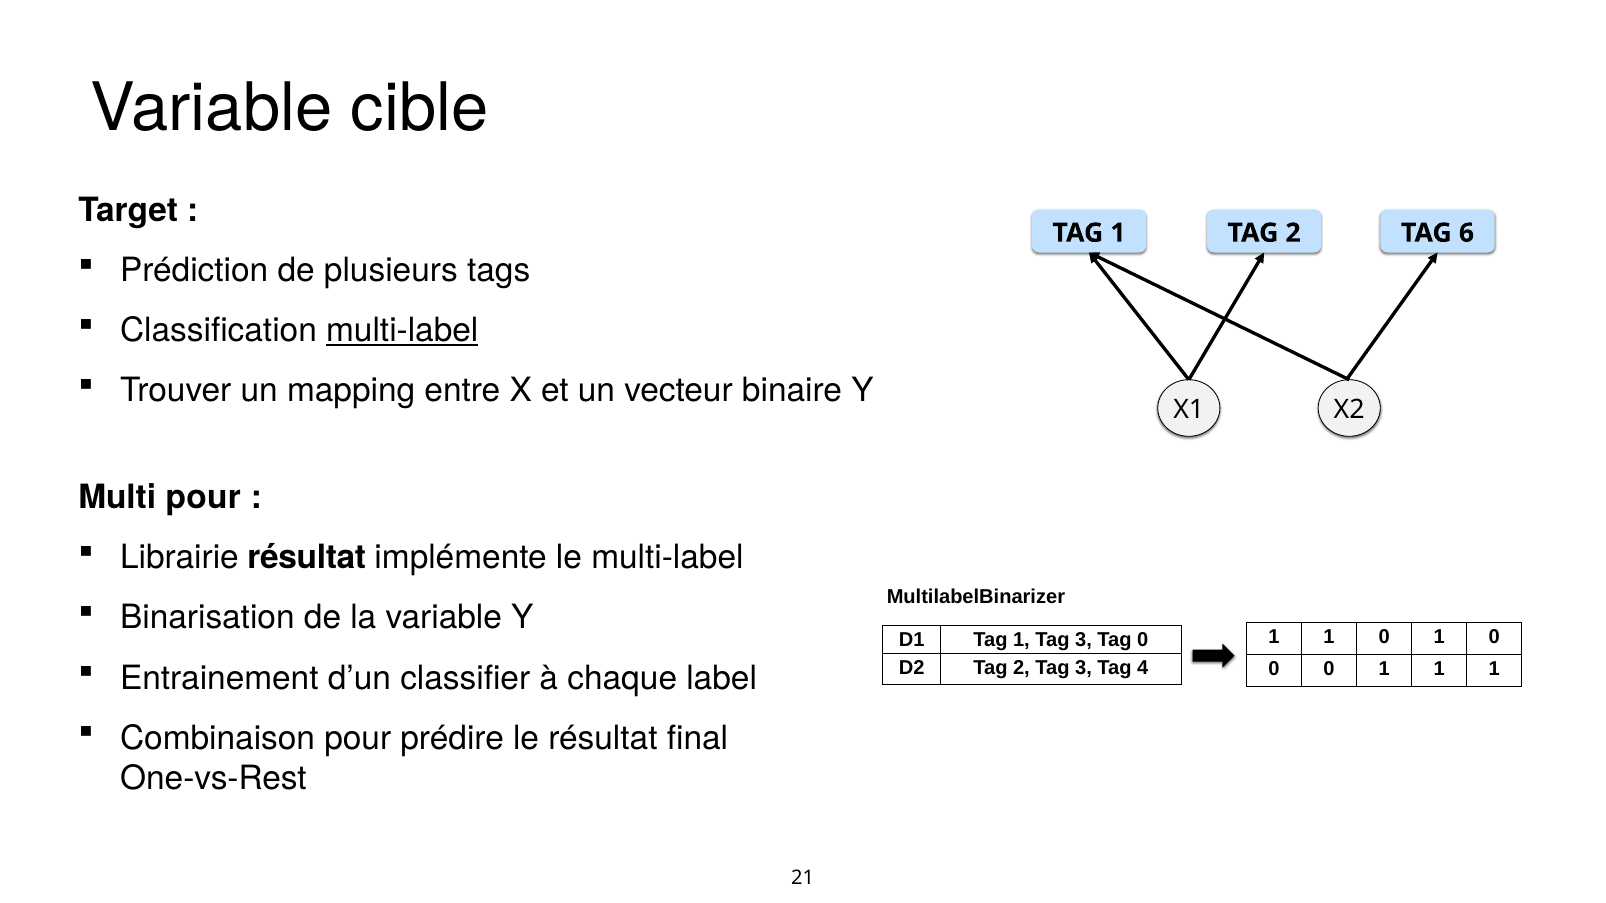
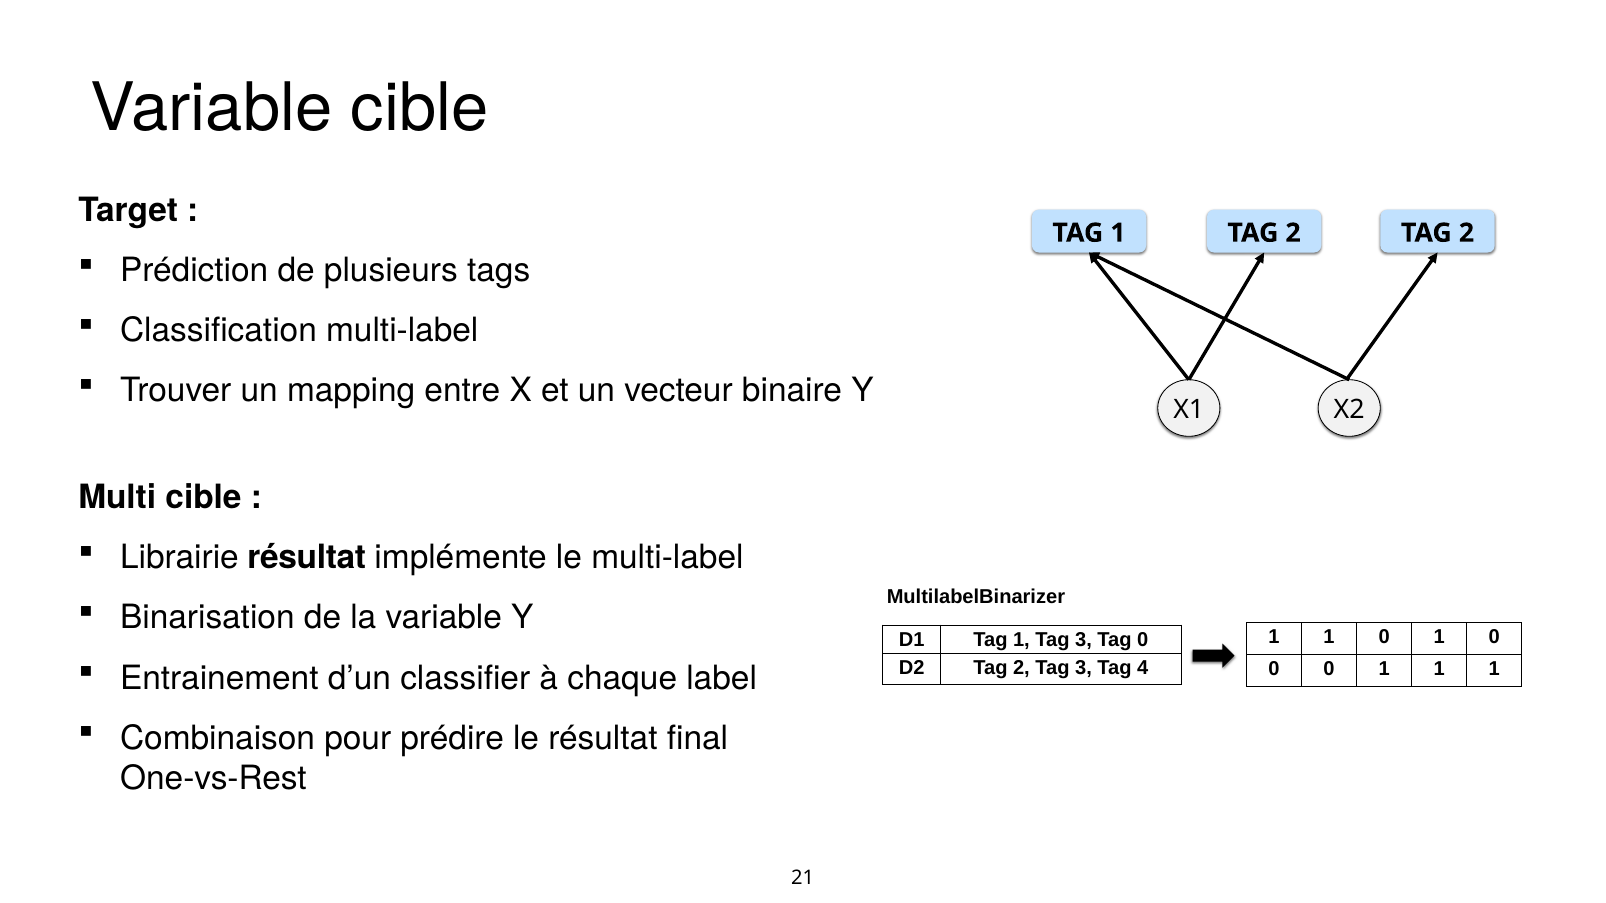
2 TAG 6: 6 -> 2
multi-label at (402, 331) underline: present -> none
Multi pour: pour -> cible
